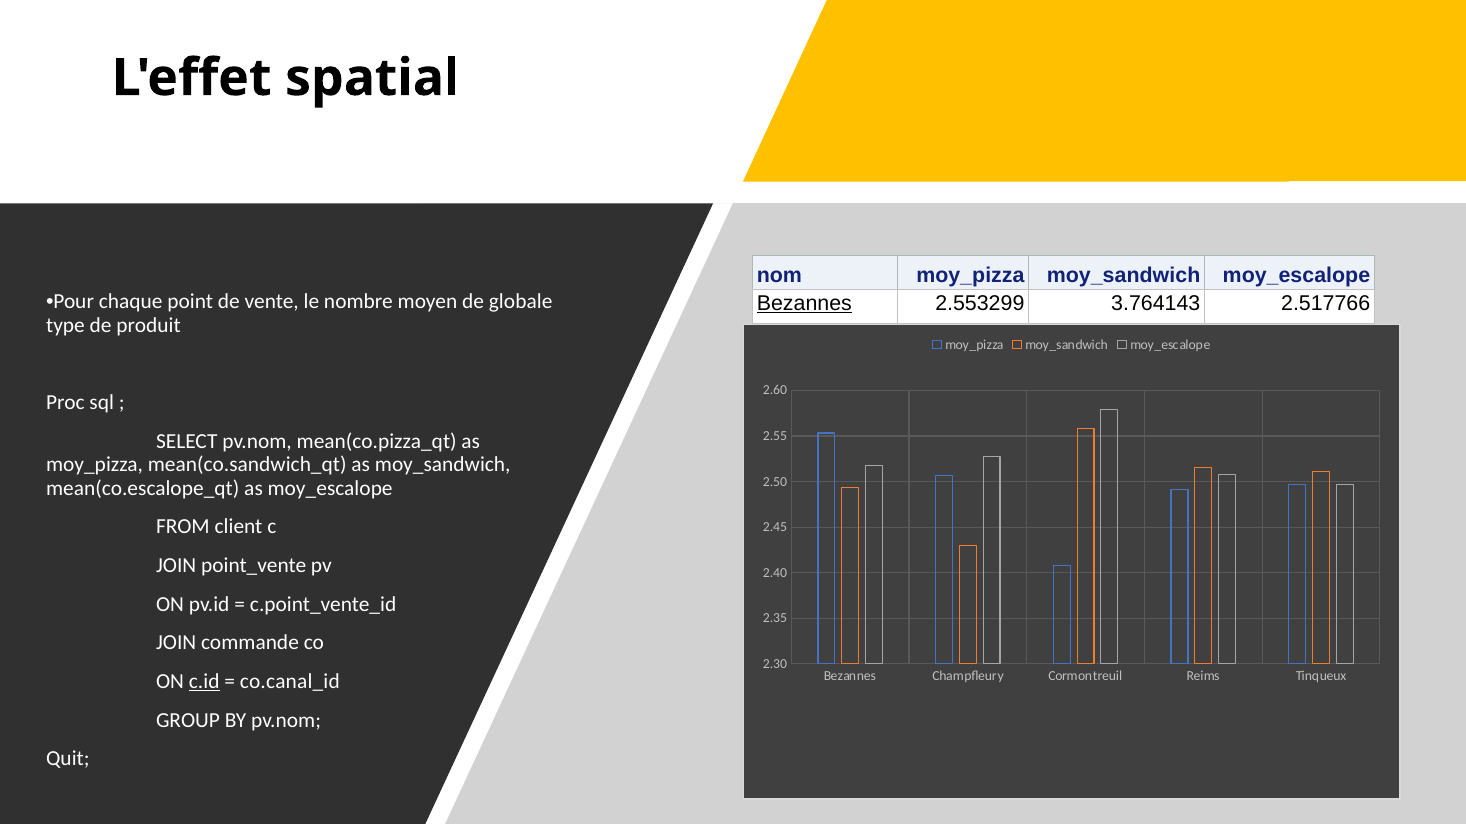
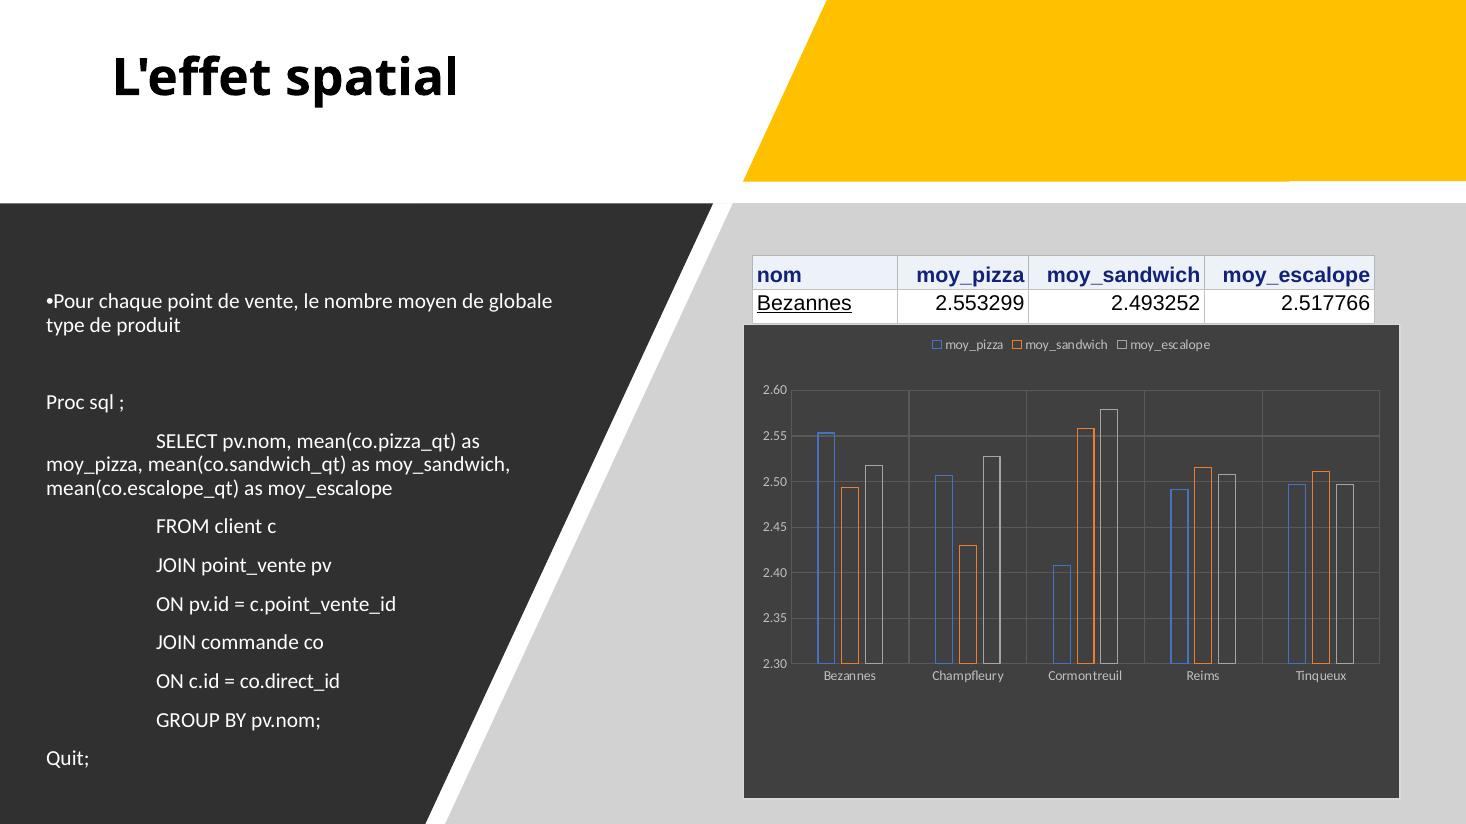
3.764143: 3.764143 -> 2.493252
c.id underline: present -> none
co.canal_id: co.canal_id -> co.direct_id
